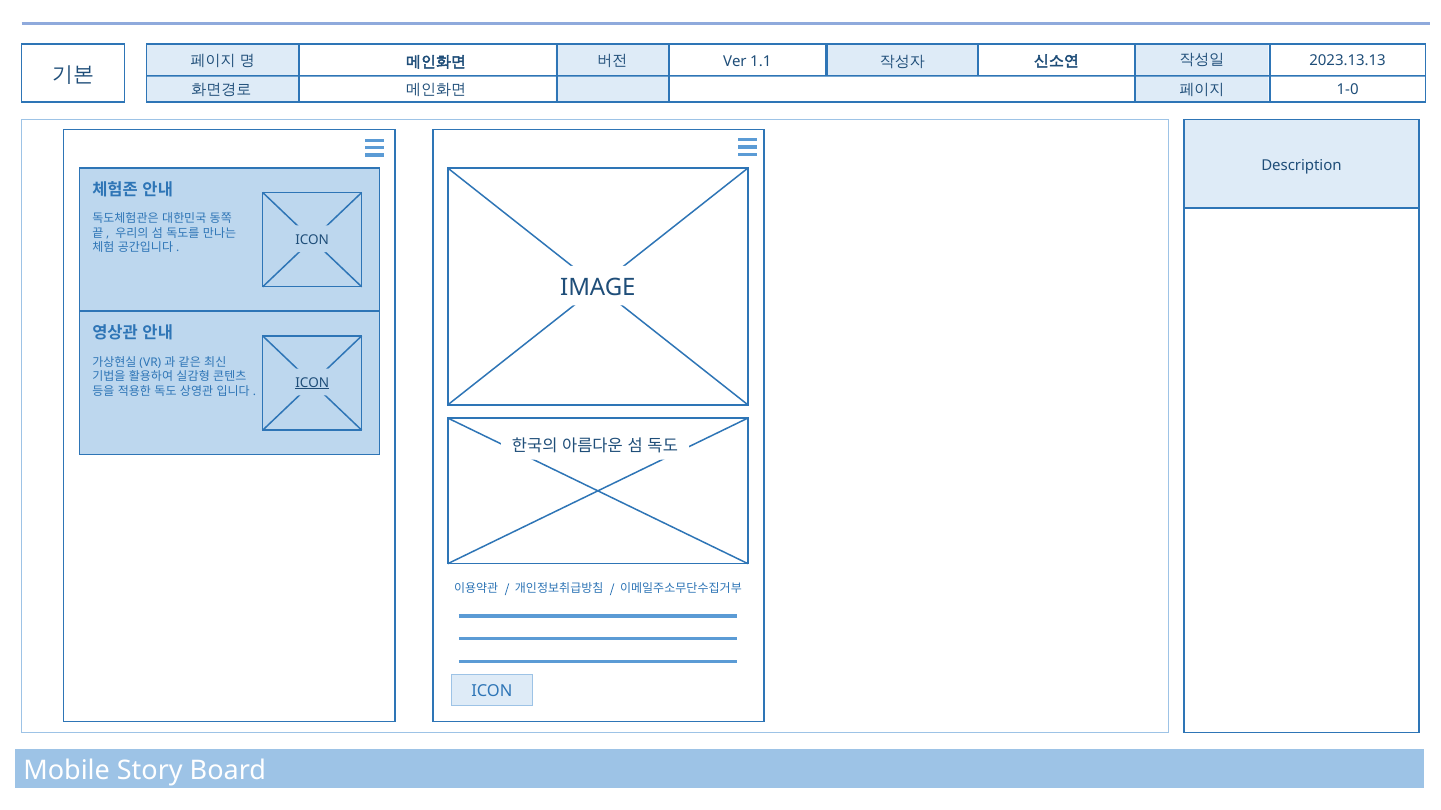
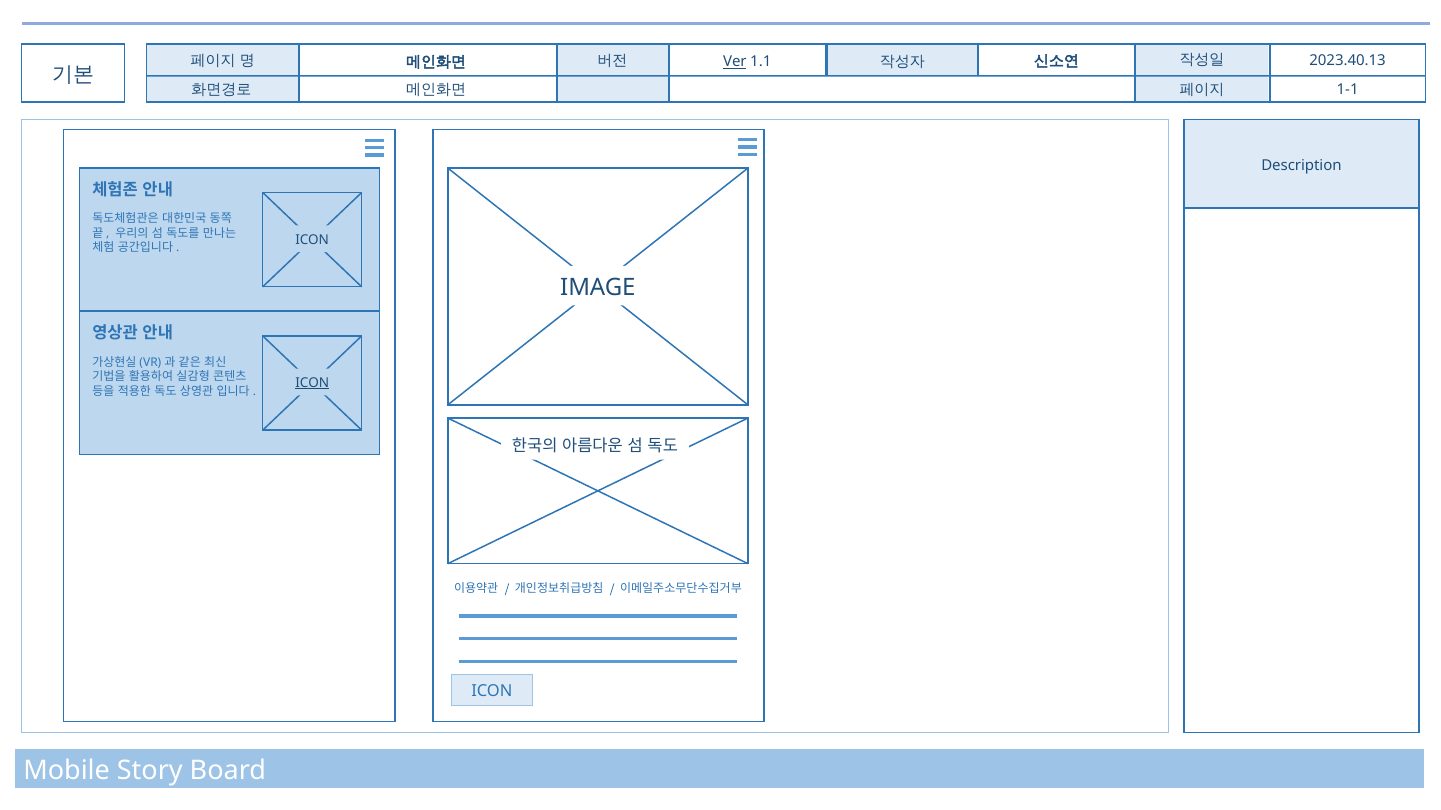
2023.13.13: 2023.13.13 -> 2023.40.13
Ver underline: none -> present
1-0: 1-0 -> 1-1
